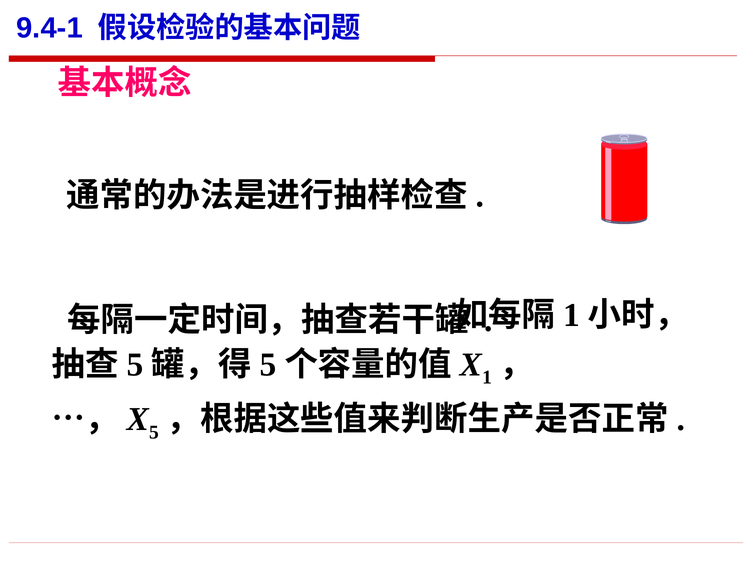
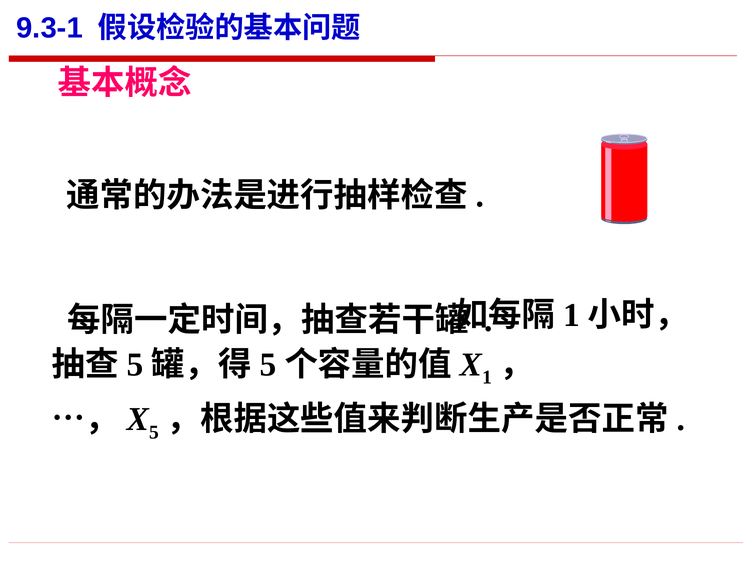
9.4-1: 9.4-1 -> 9.3-1
